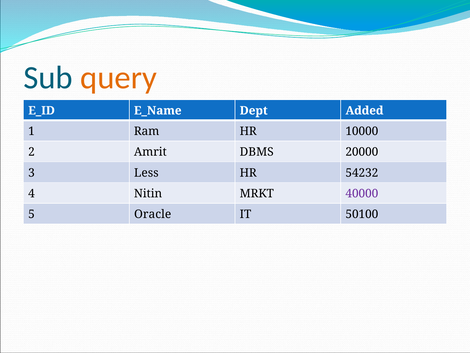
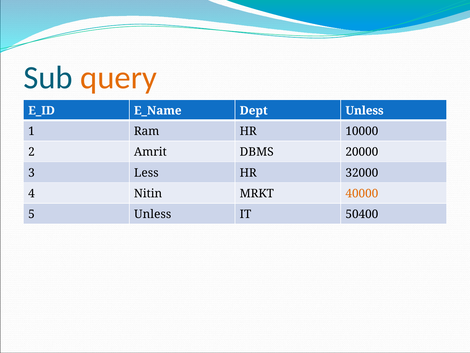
Dept Added: Added -> Unless
54232: 54232 -> 32000
40000 colour: purple -> orange
5 Oracle: Oracle -> Unless
50100: 50100 -> 50400
